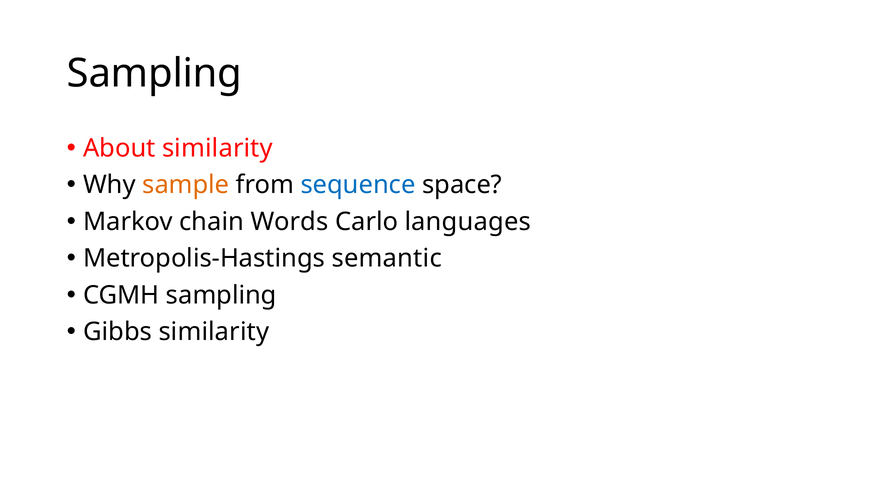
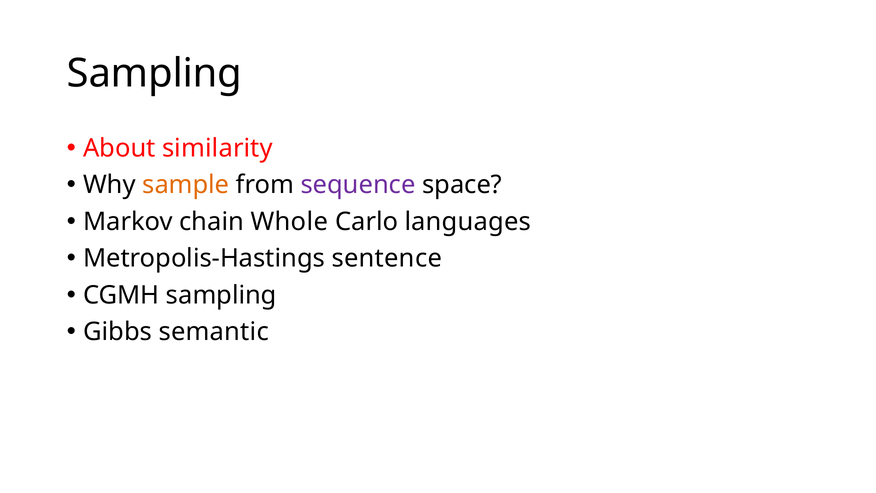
sequence colour: blue -> purple
Words: Words -> Whole
semantic: semantic -> sentence
Gibbs similarity: similarity -> semantic
